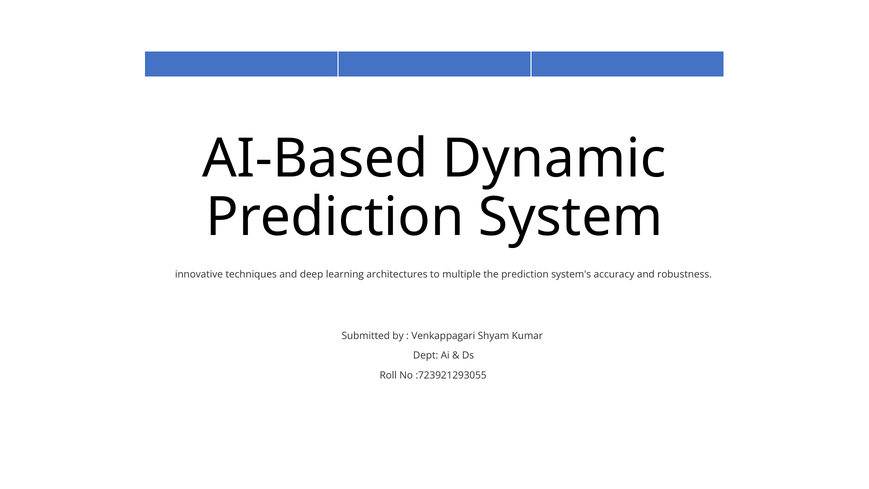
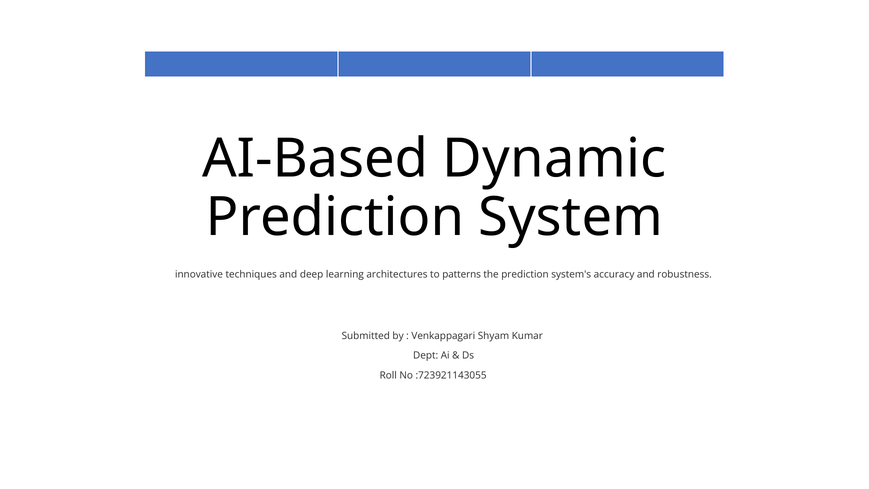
multiple: multiple -> patterns
:723921293055: :723921293055 -> :723921143055
